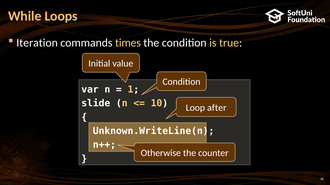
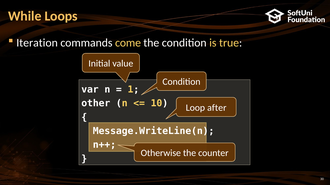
times: times -> come
slide: slide -> other
Unknown.WriteLine(n: Unknown.WriteLine(n -> Message.WriteLine(n
